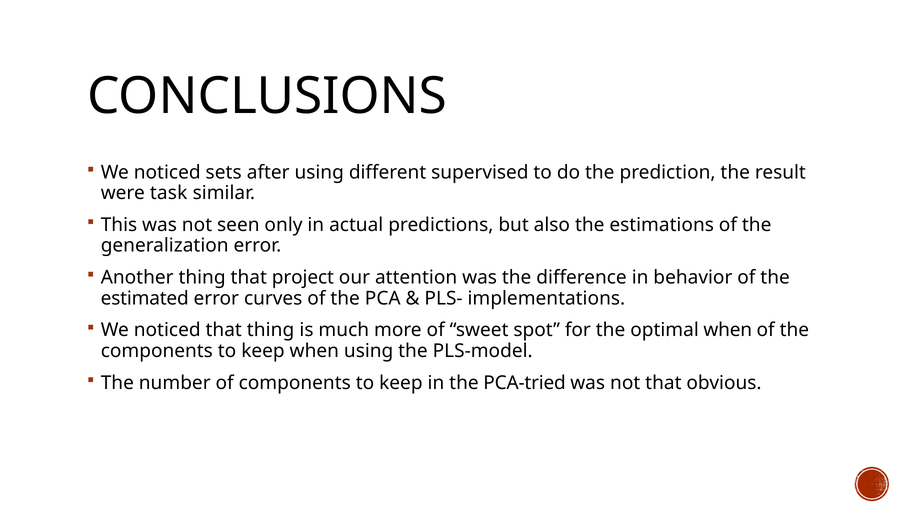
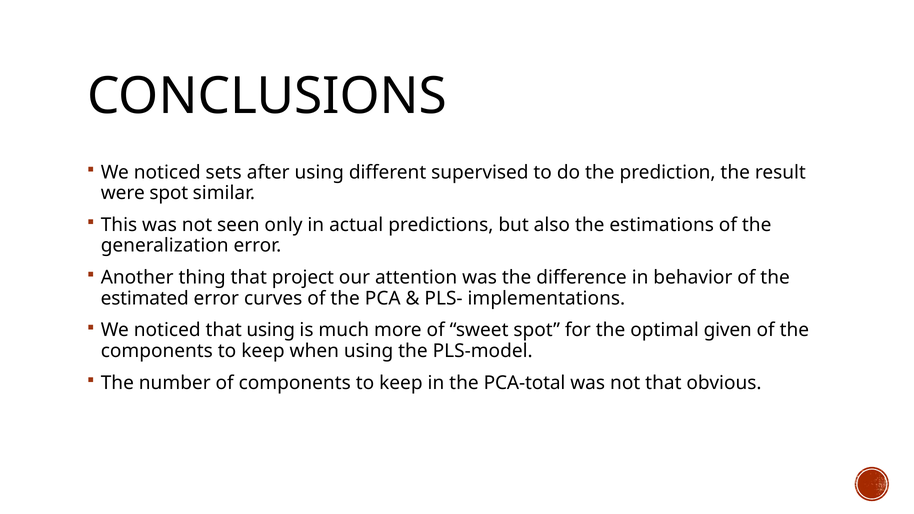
were task: task -> spot
that thing: thing -> using
optimal when: when -> given
PCA-tried: PCA-tried -> PCA-total
